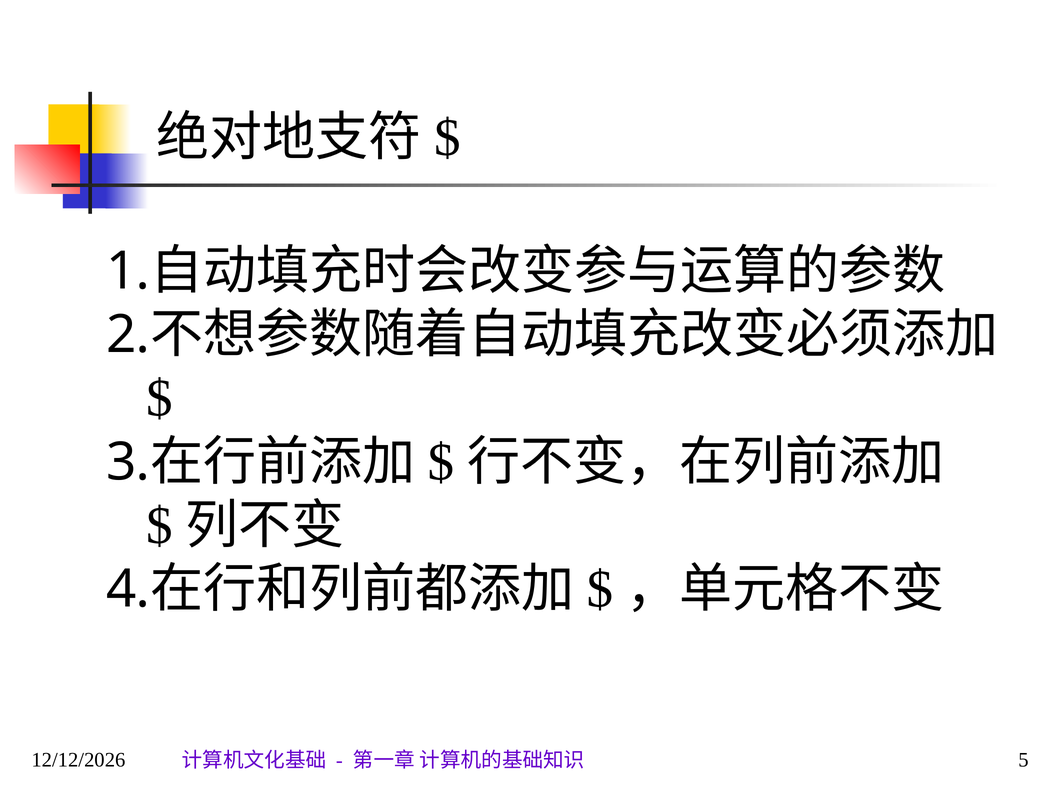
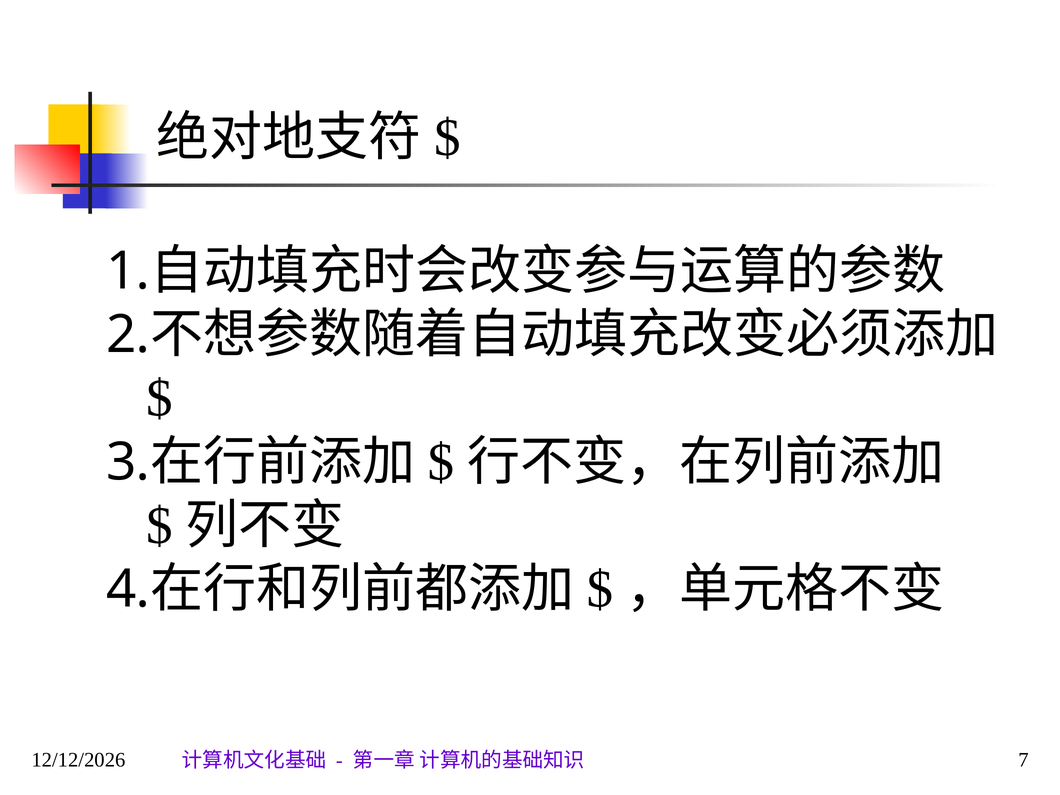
5: 5 -> 7
